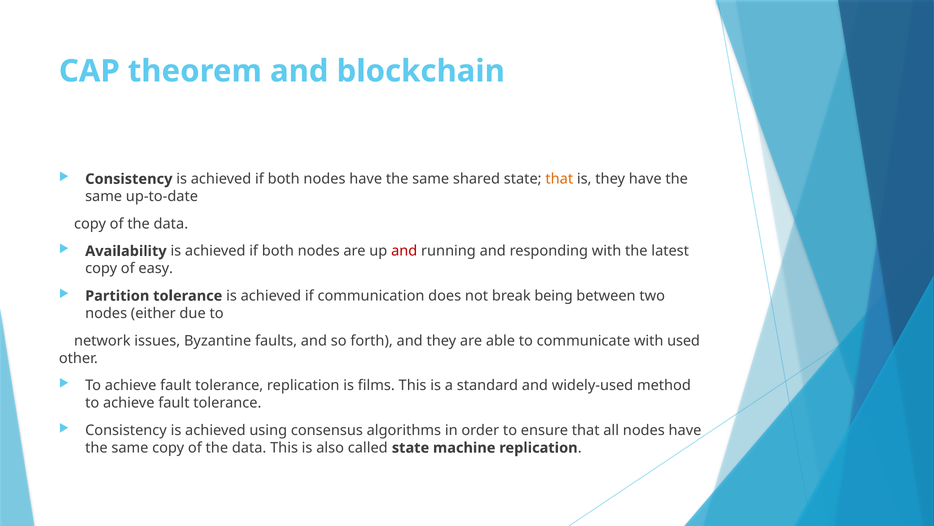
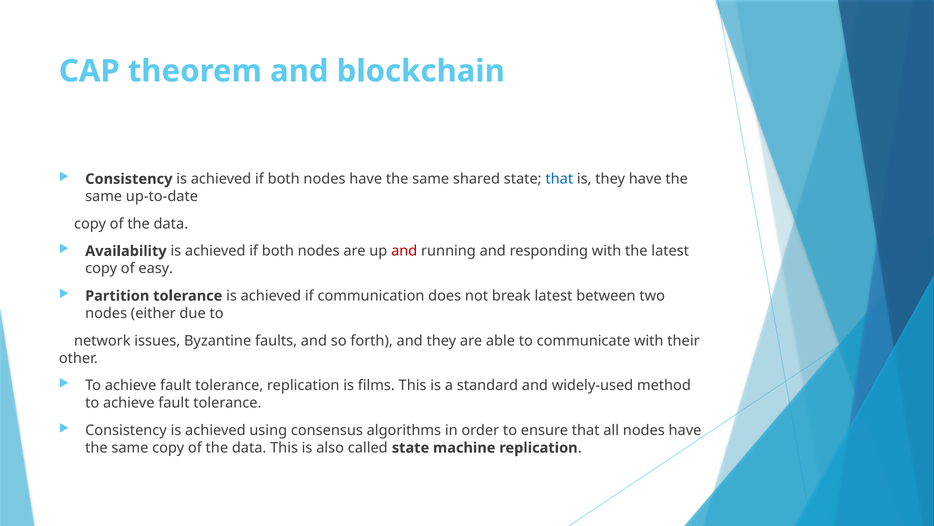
that at (559, 179) colour: orange -> blue
break being: being -> latest
used: used -> their
